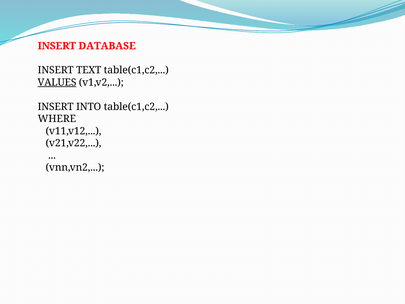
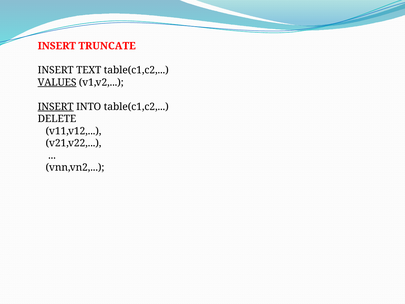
DATABASE: DATABASE -> TRUNCATE
INSERT at (56, 107) underline: none -> present
WHERE: WHERE -> DELETE
